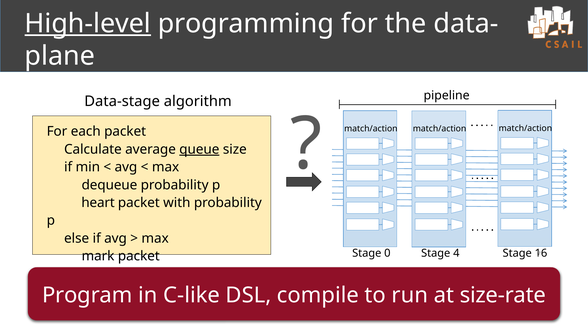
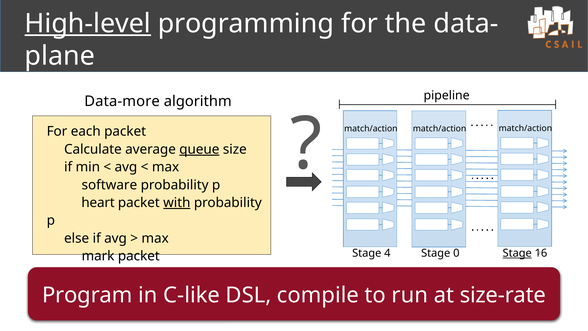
Data-stage: Data-stage -> Data-more
dequeue: dequeue -> software
with underline: none -> present
0: 0 -> 4
4: 4 -> 0
Stage at (517, 253) underline: none -> present
